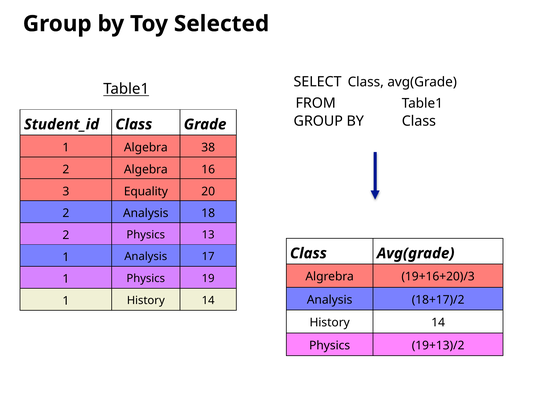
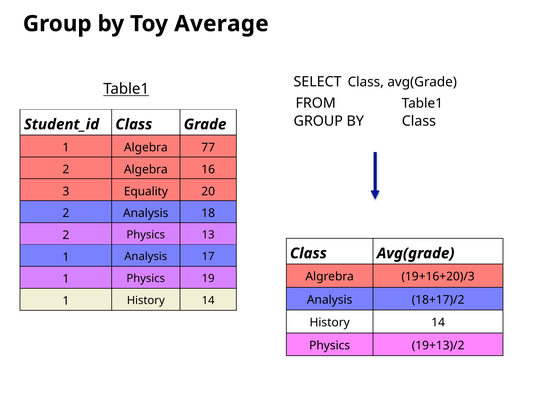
Selected: Selected -> Average
38: 38 -> 77
